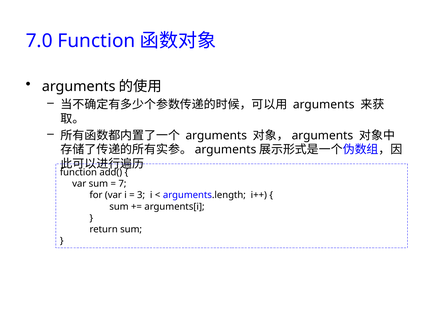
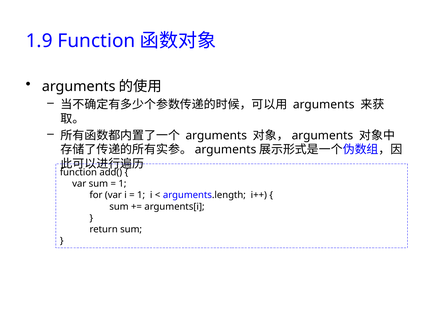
7.0: 7.0 -> 1.9
7 at (122, 184): 7 -> 1
3 at (141, 196): 3 -> 1
